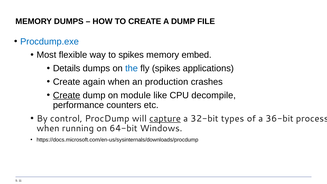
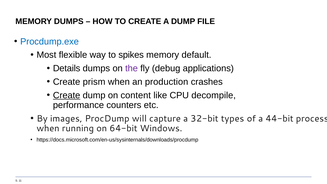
embed: embed -> default
the colour: blue -> purple
fly spikes: spikes -> debug
again: again -> prism
module: module -> content
control: control -> images
capture underline: present -> none
36-bit: 36-bit -> 44-bit
